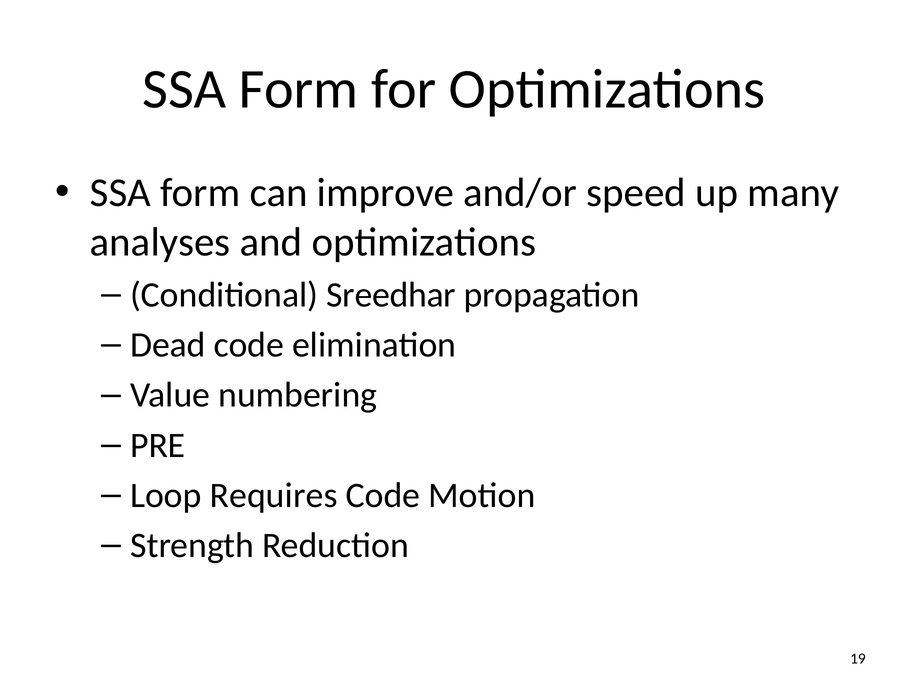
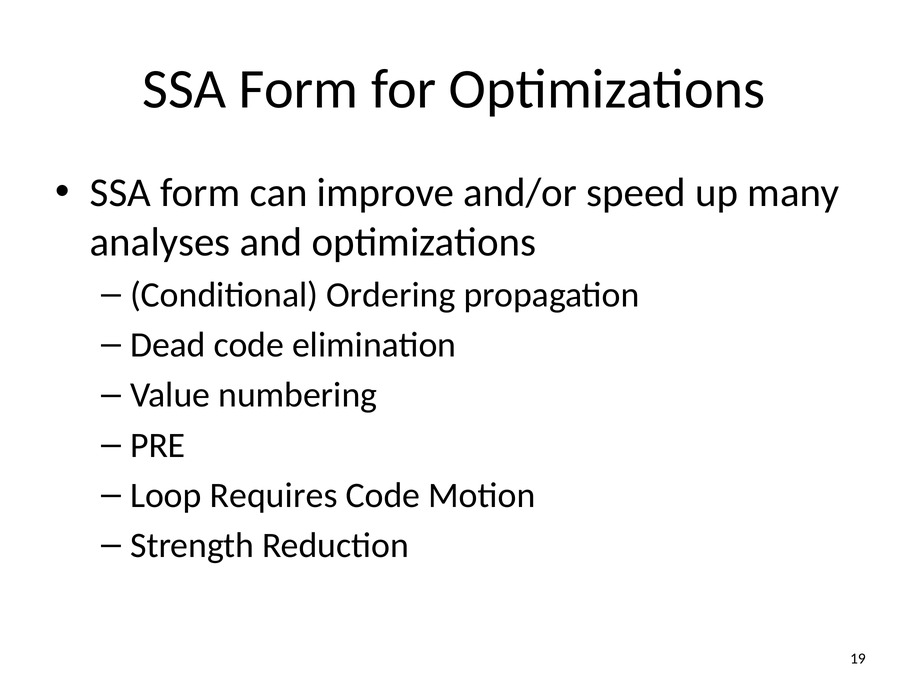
Sreedhar: Sreedhar -> Ordering
